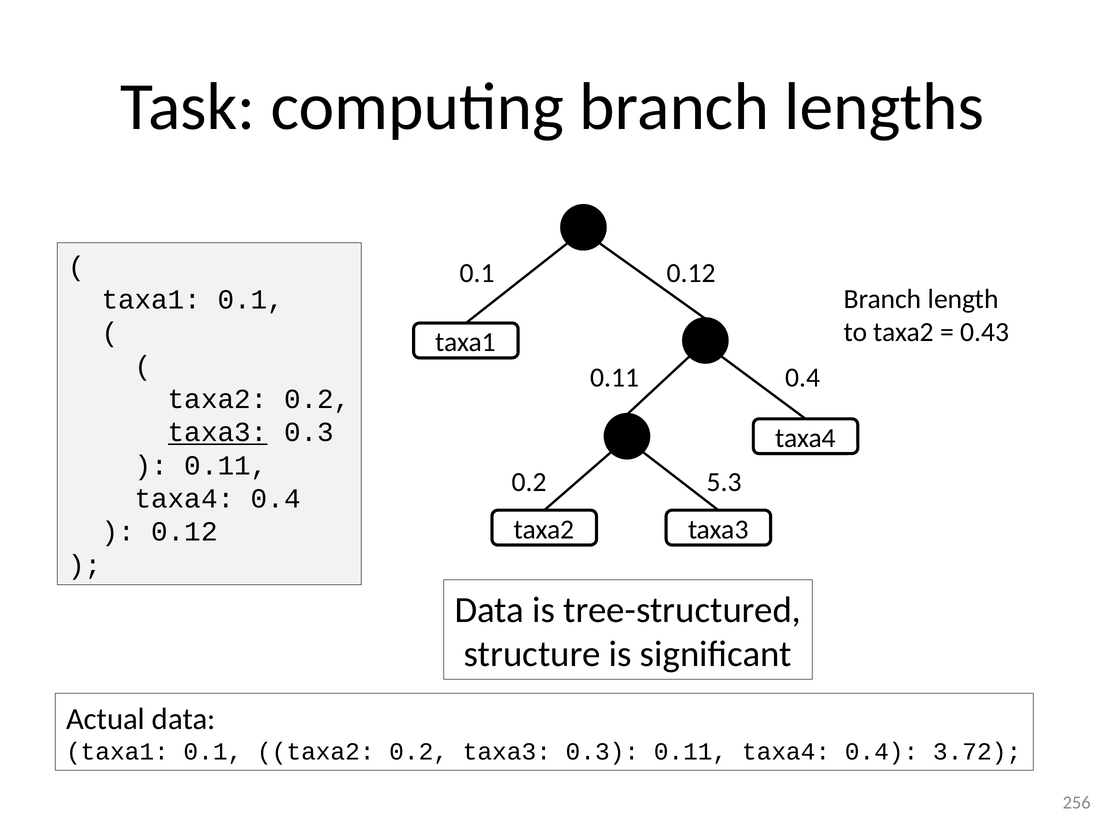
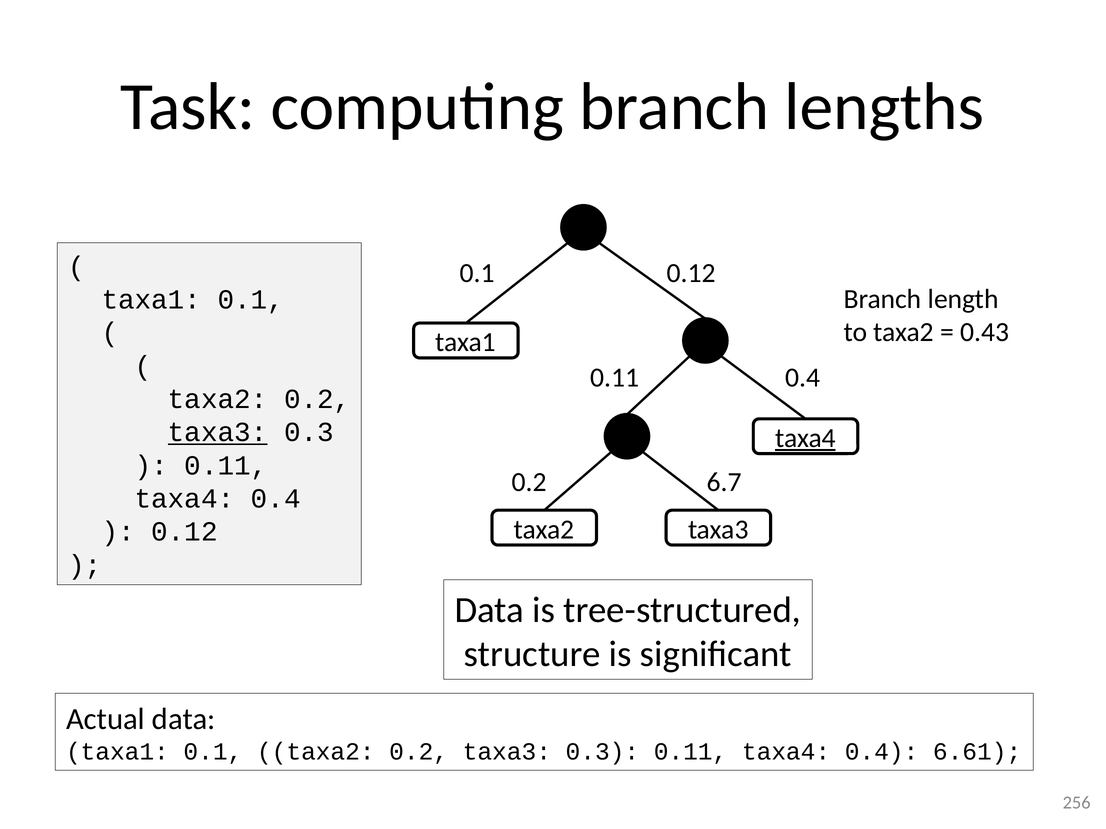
taxa4 at (806, 438) underline: none -> present
5.3: 5.3 -> 6.7
3.72: 3.72 -> 6.61
